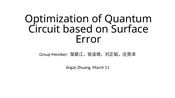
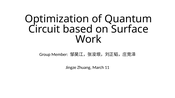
Error: Error -> Work
